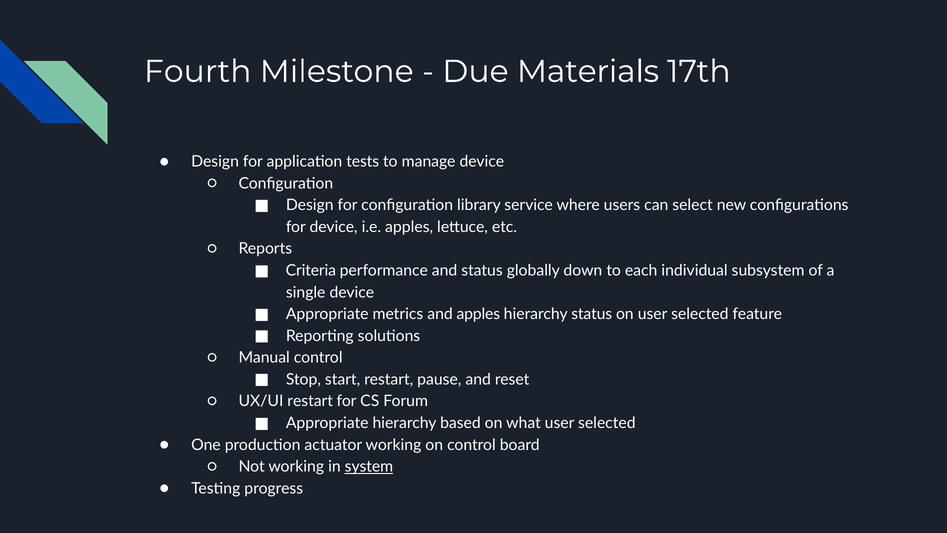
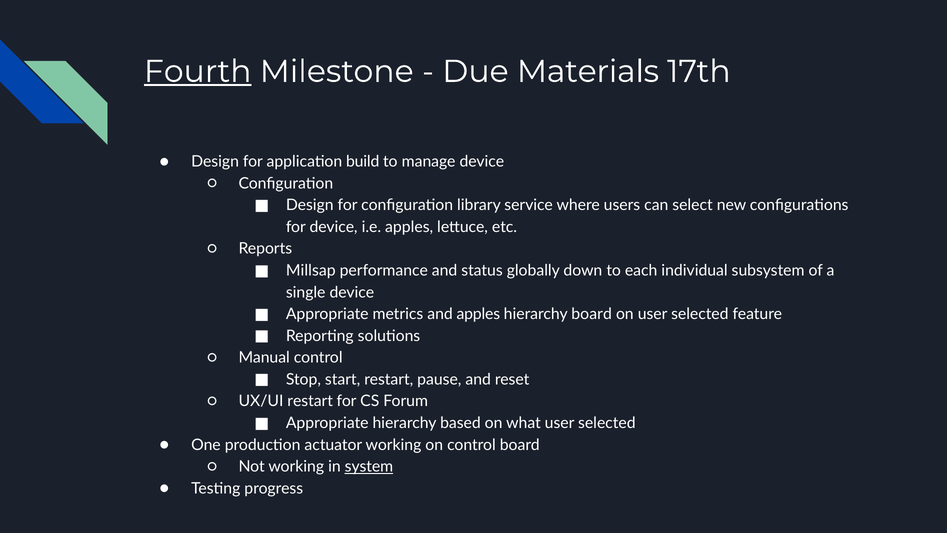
Fourth underline: none -> present
tests: tests -> build
Criteria: Criteria -> Millsap
hierarchy status: status -> board
